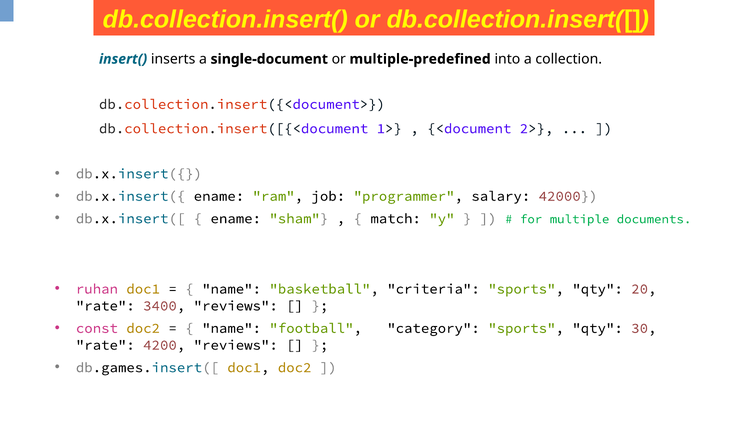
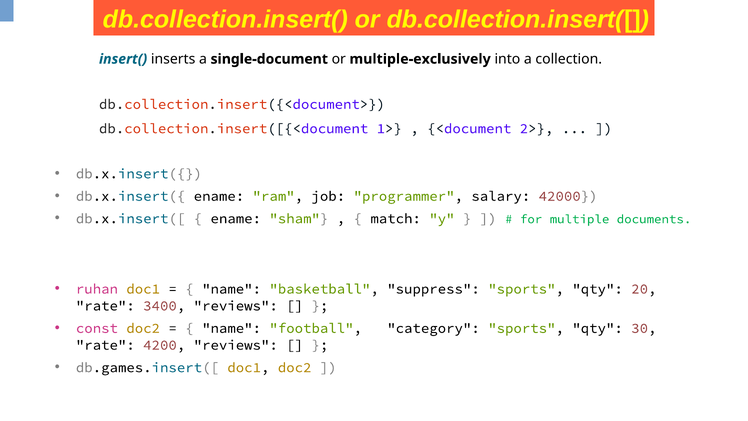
multiple-predefined: multiple-predefined -> multiple-exclusively
criteria: criteria -> suppress
